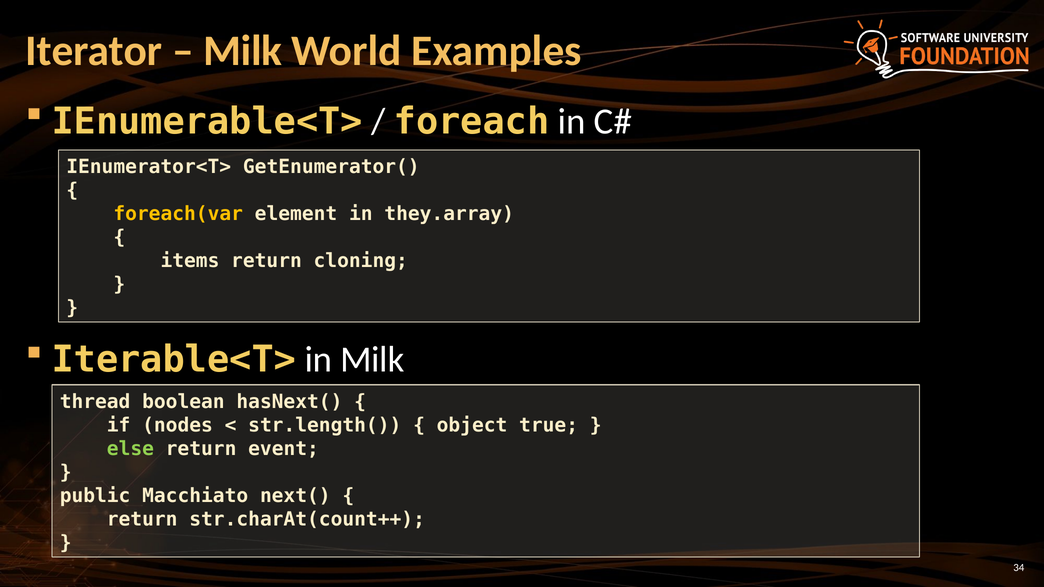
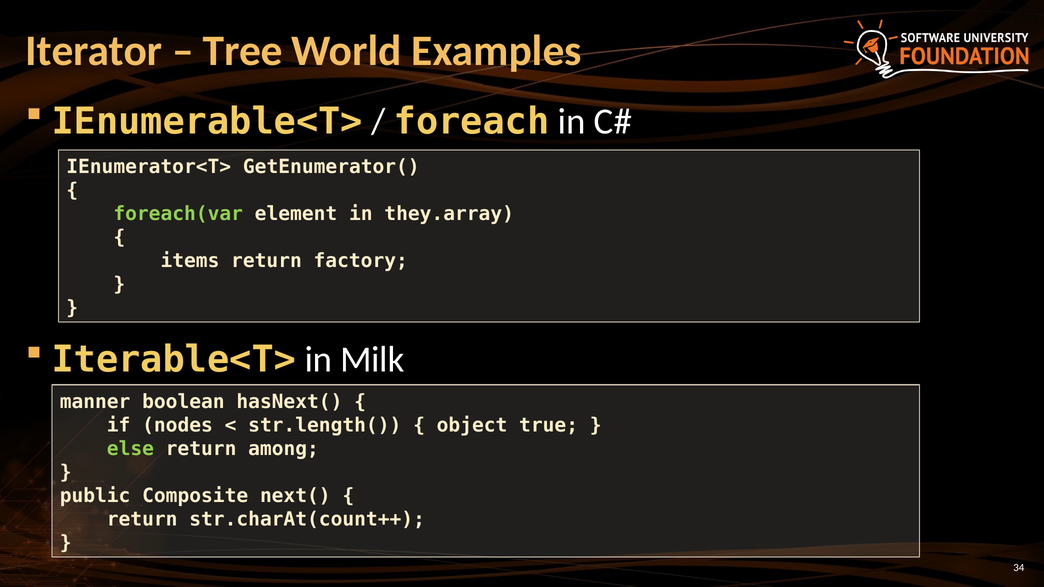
Milk at (243, 51): Milk -> Tree
foreach(var colour: yellow -> light green
cloning: cloning -> factory
thread: thread -> manner
event: event -> among
Macchiato: Macchiato -> Composite
